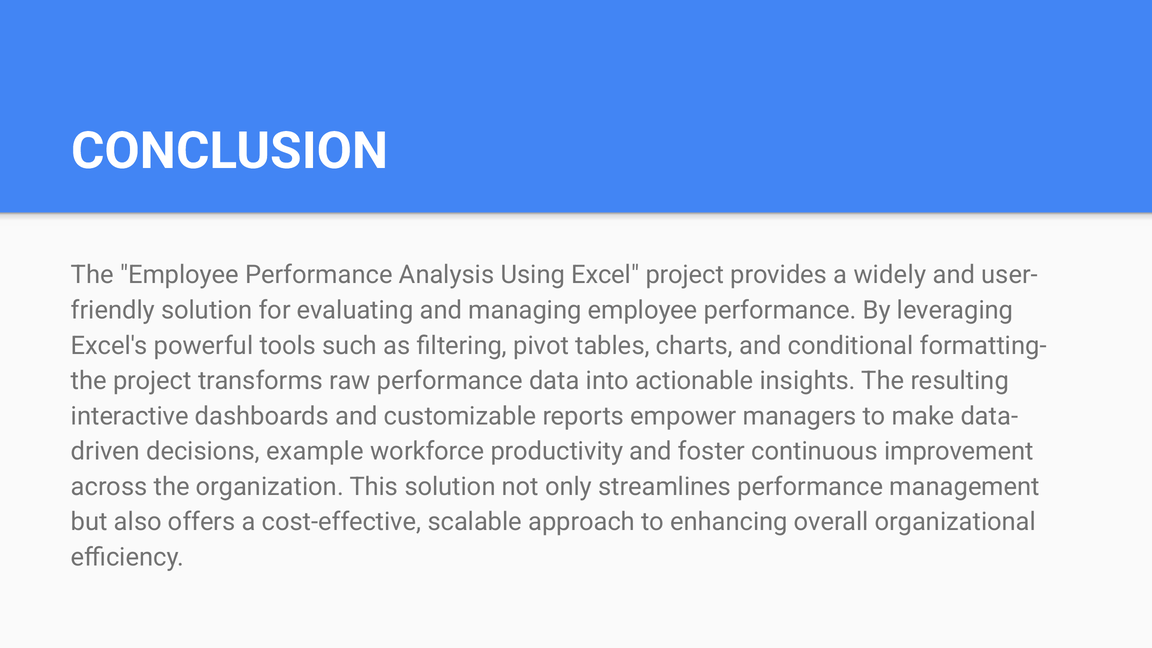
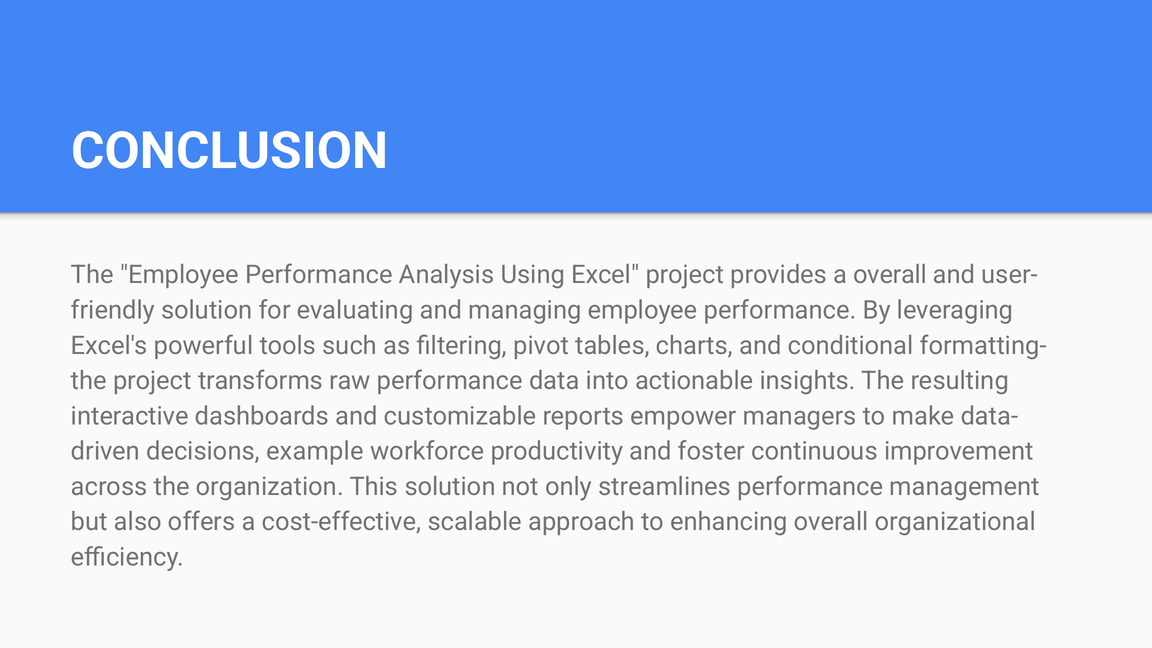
a widely: widely -> overall
